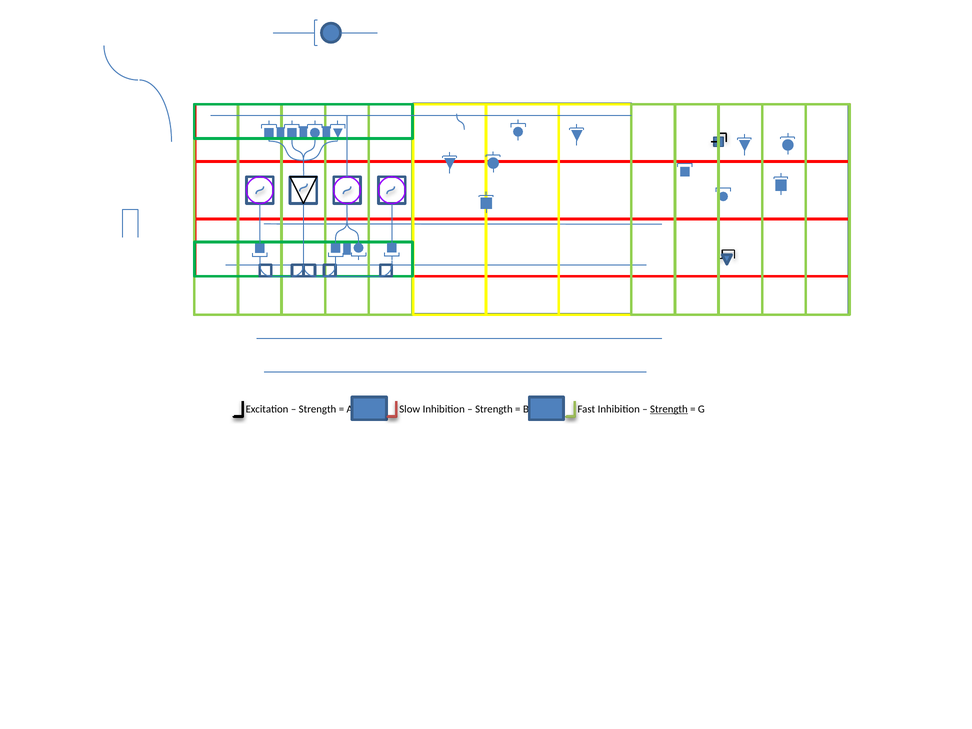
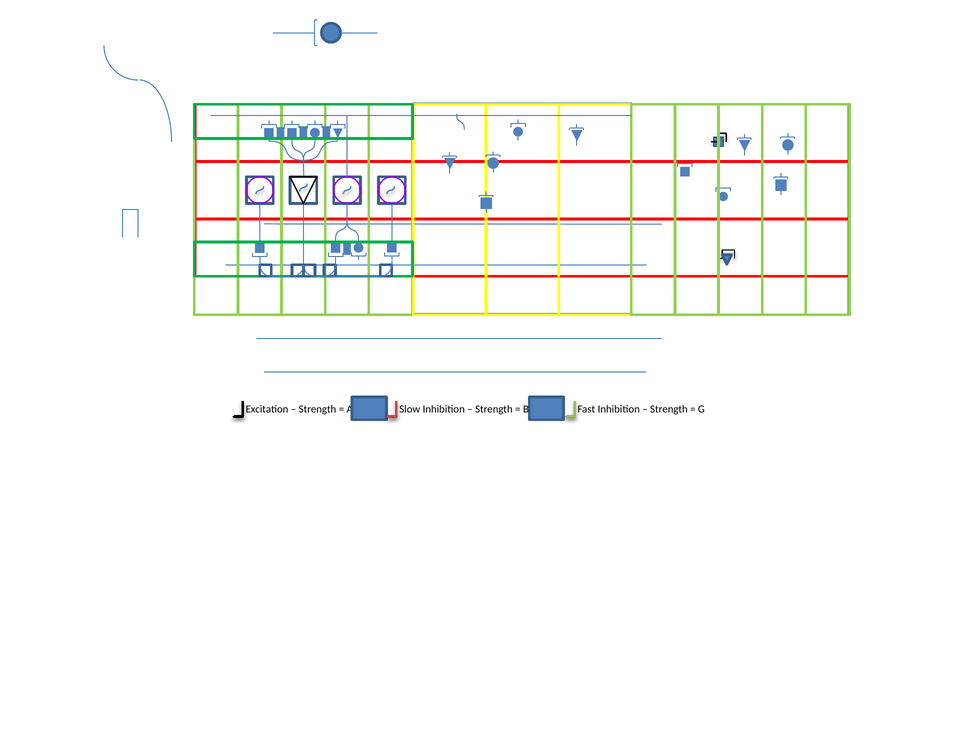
Strength at (669, 409) underline: present -> none
